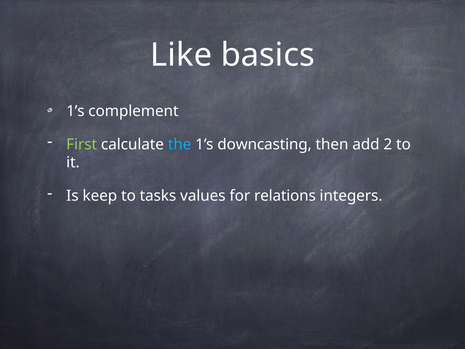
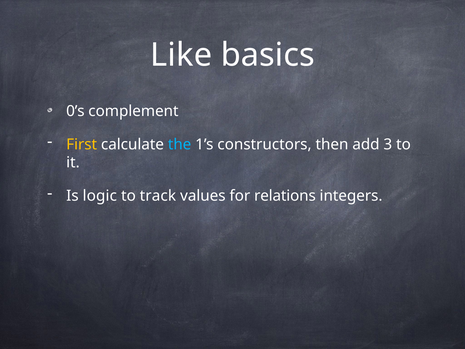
1’s at (75, 111): 1’s -> 0’s
First colour: light green -> yellow
downcasting: downcasting -> constructors
2: 2 -> 3
keep: keep -> logic
tasks: tasks -> track
